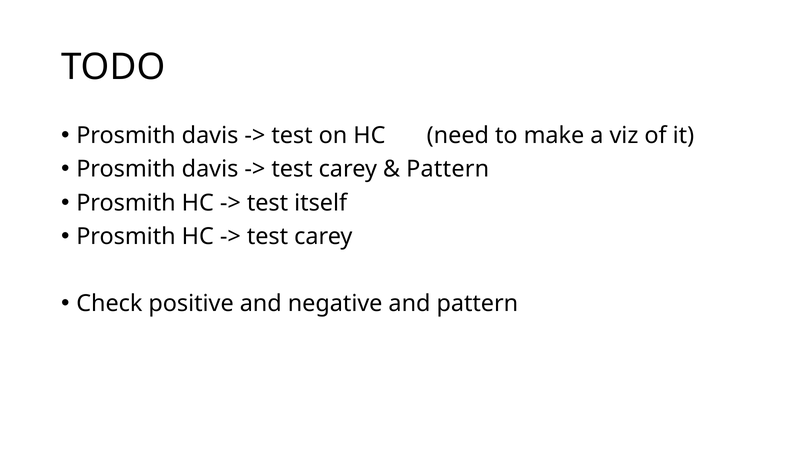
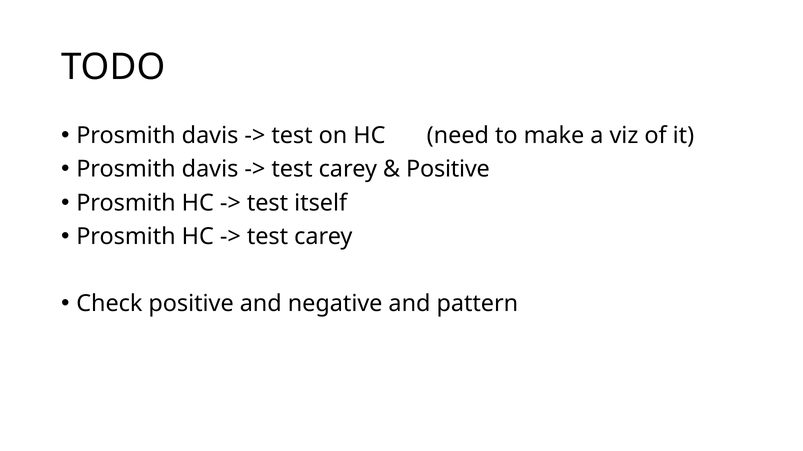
Pattern at (448, 169): Pattern -> Positive
